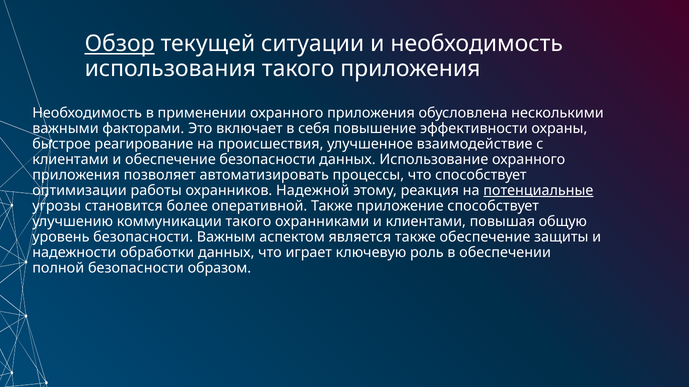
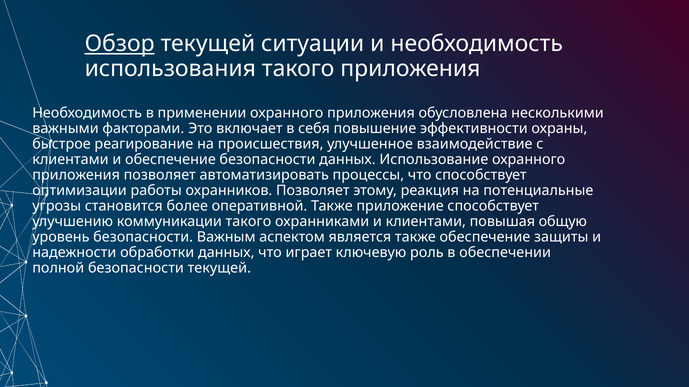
охранников Надежной: Надежной -> Позволяет
потенциальные underline: present -> none
безопасности образом: образом -> текущей
